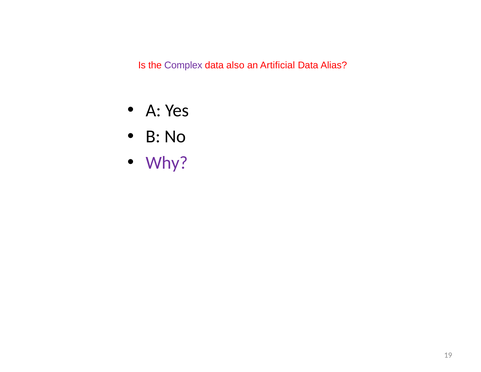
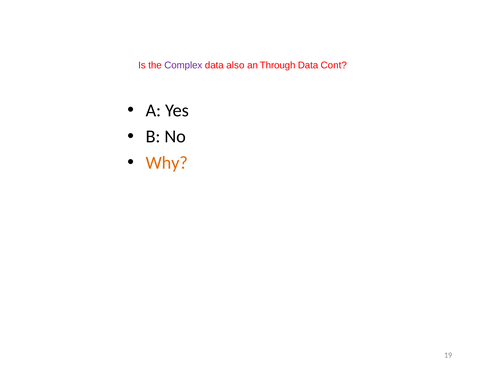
Artificial: Artificial -> Through
Alias: Alias -> Cont
Why colour: purple -> orange
